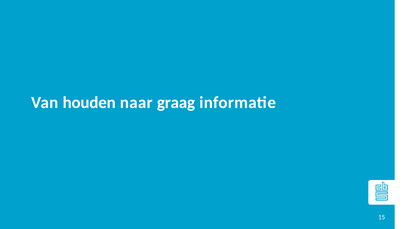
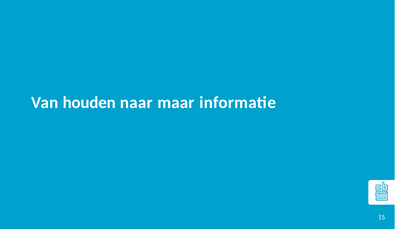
graag: graag -> maar
